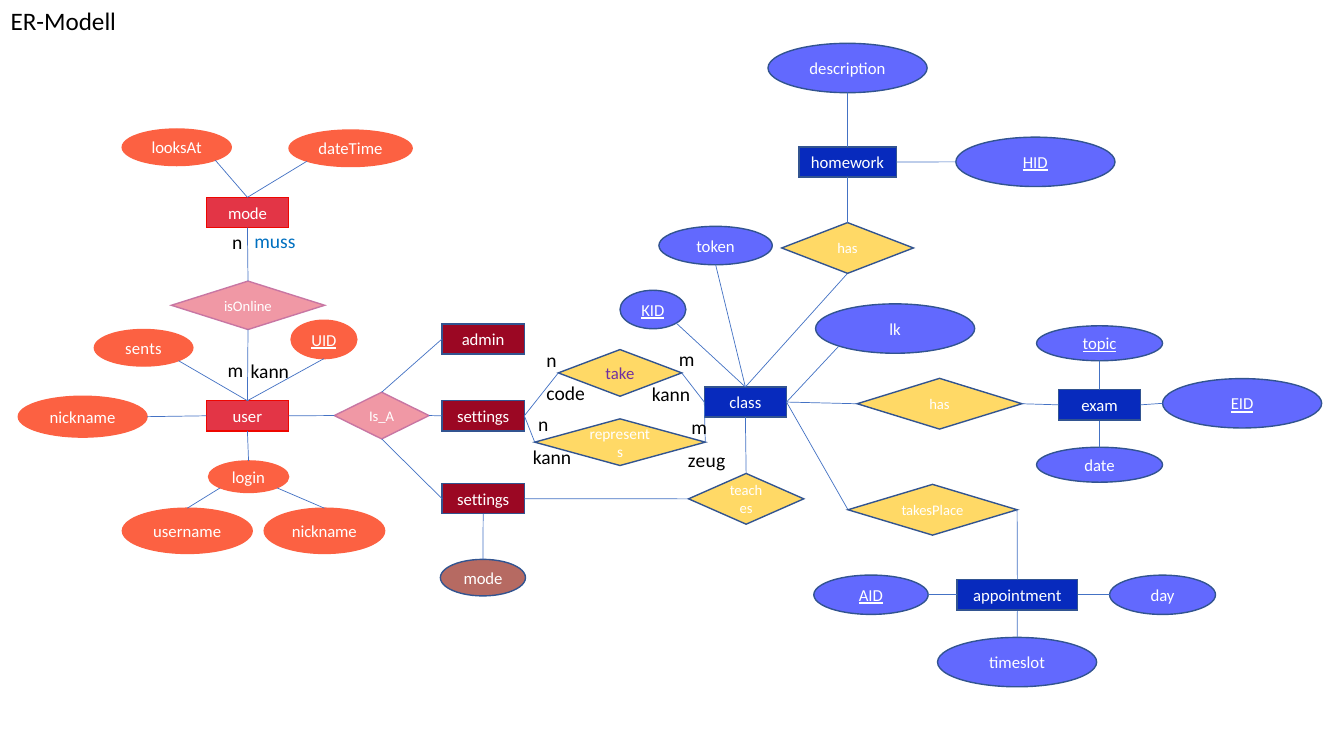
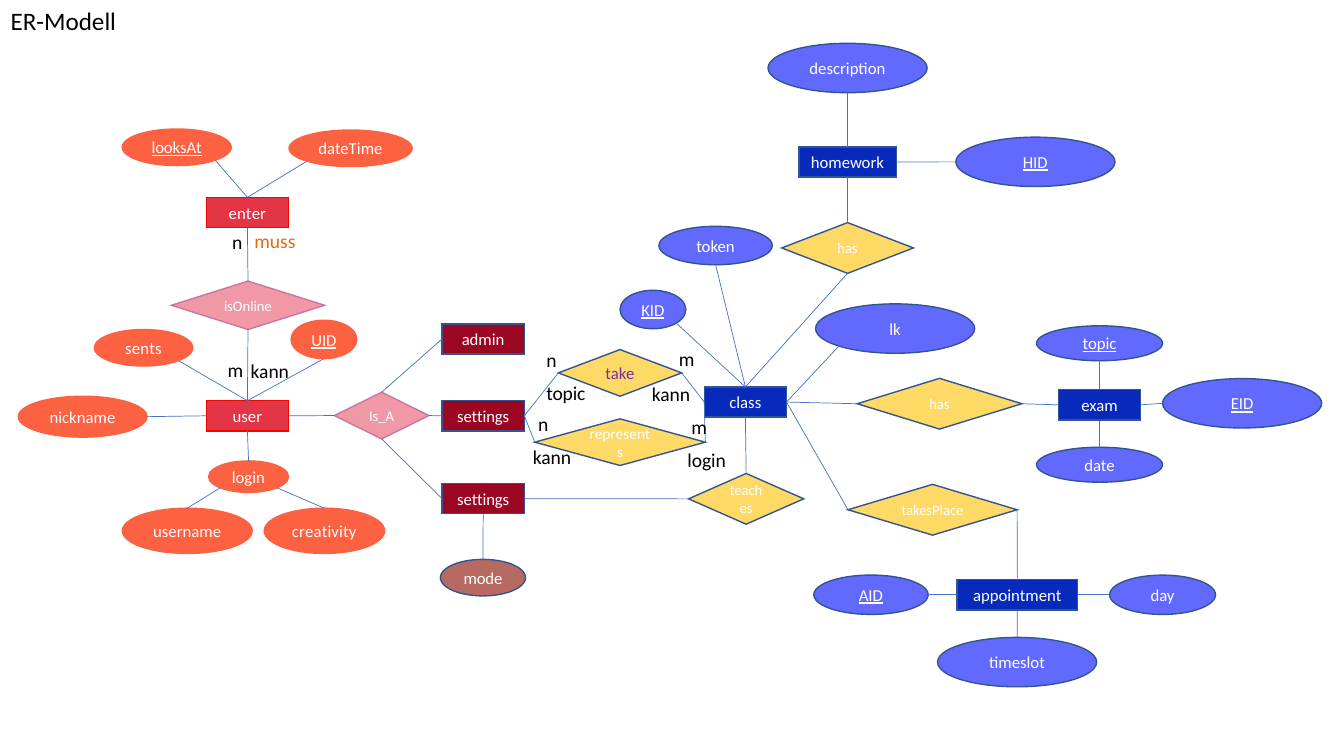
looksAt underline: none -> present
mode at (247, 214): mode -> enter
muss colour: blue -> orange
code at (566, 394): code -> topic
zeug at (707, 460): zeug -> login
nickname at (324, 532): nickname -> creativity
